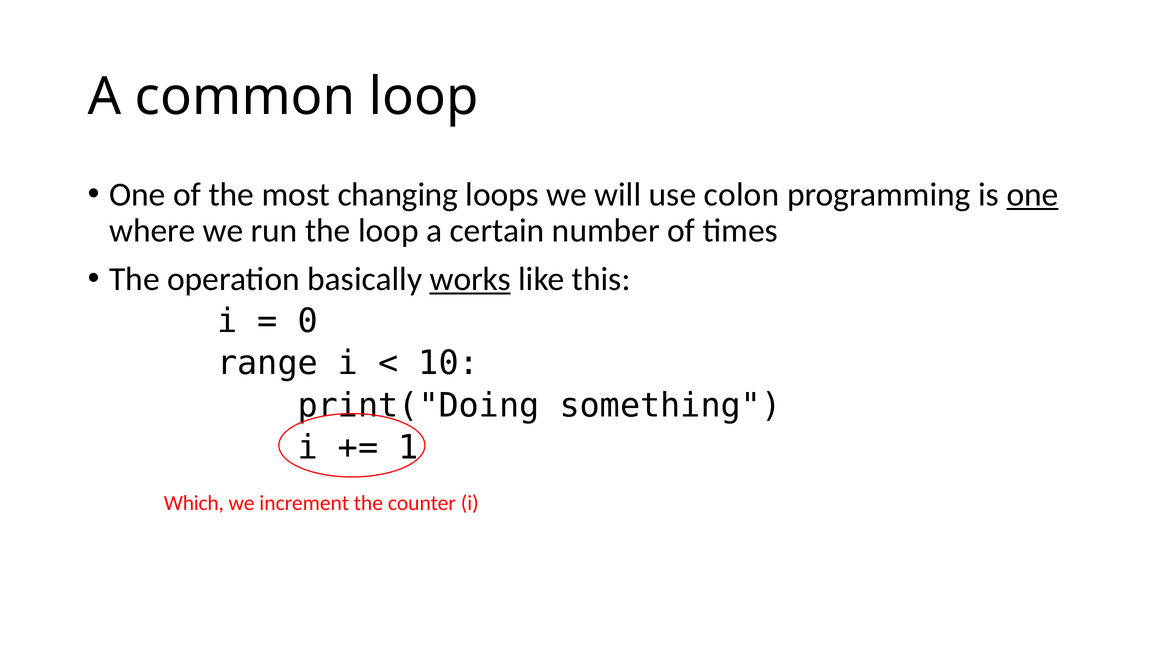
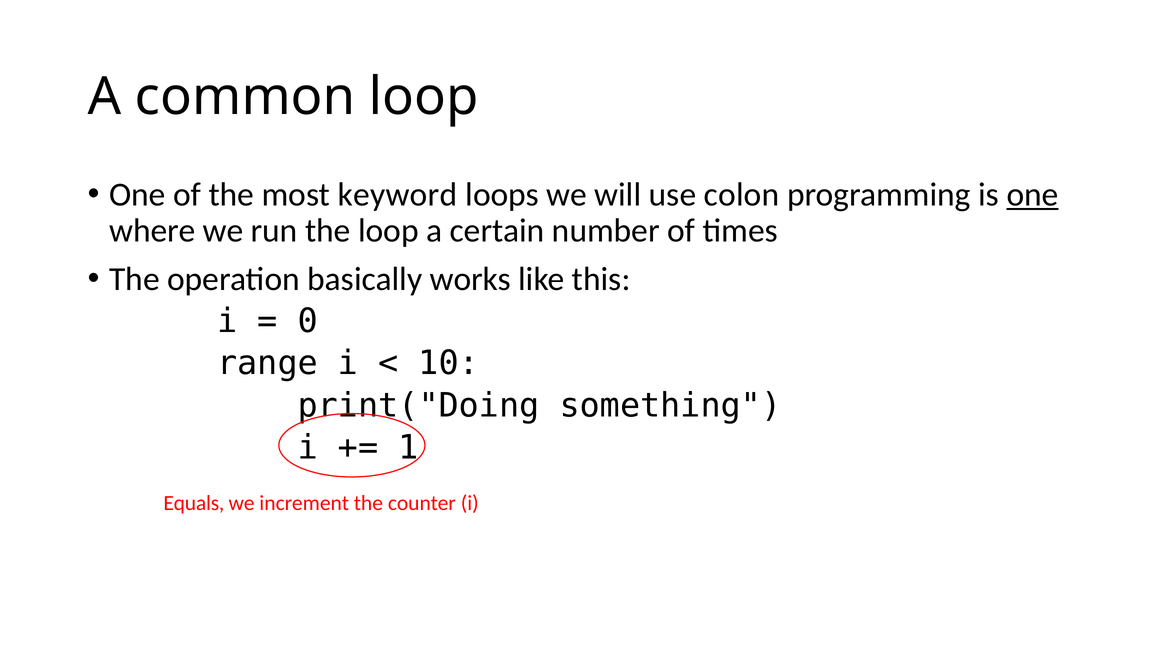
changing: changing -> keyword
works underline: present -> none
Which: Which -> Equals
